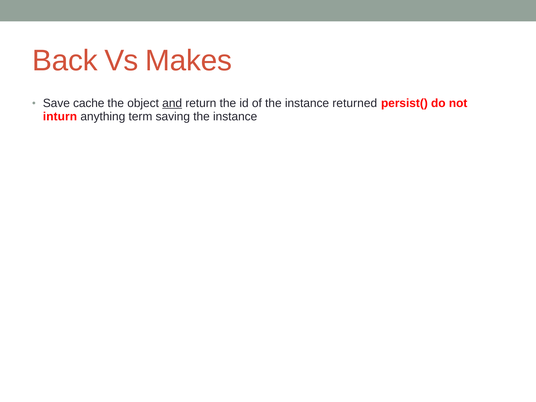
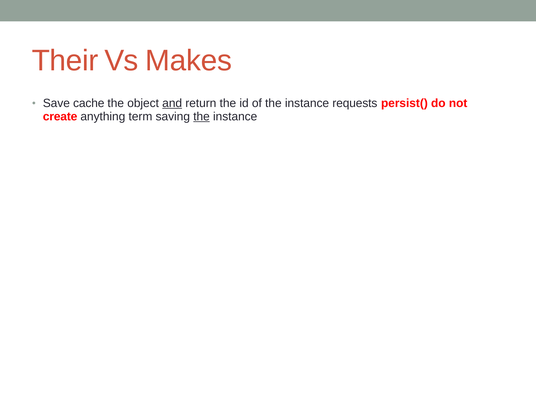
Back: Back -> Their
returned: returned -> requests
inturn: inturn -> create
the at (202, 117) underline: none -> present
